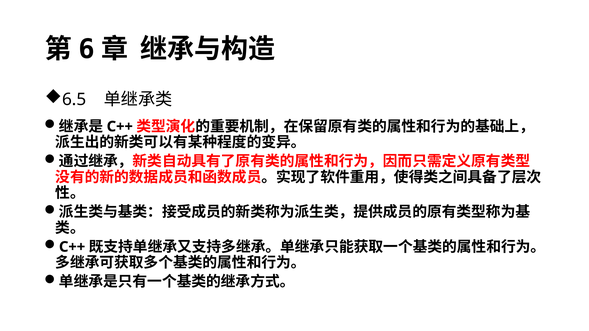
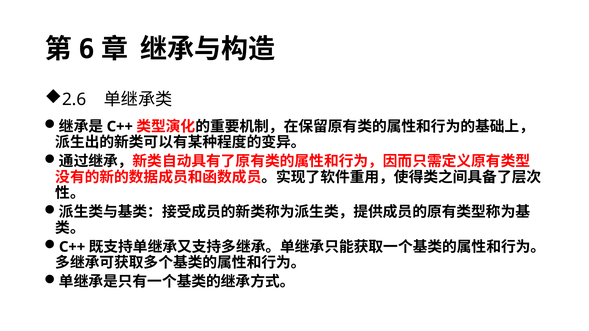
6.5: 6.5 -> 2.6
